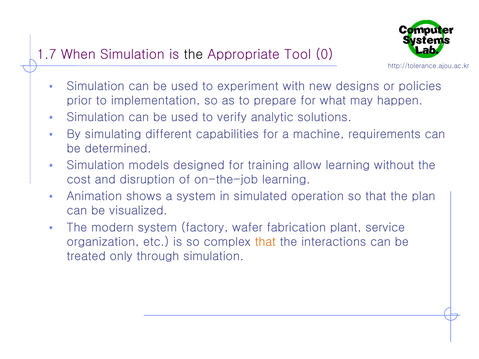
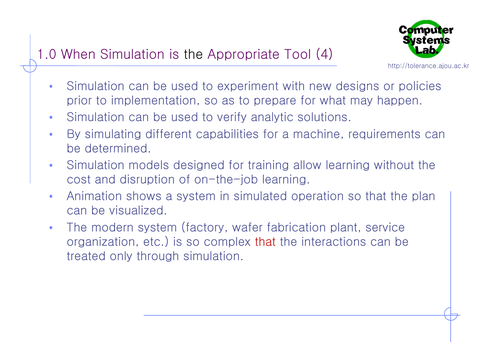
1.7: 1.7 -> 1.0
0: 0 -> 4
that at (265, 242) colour: orange -> red
